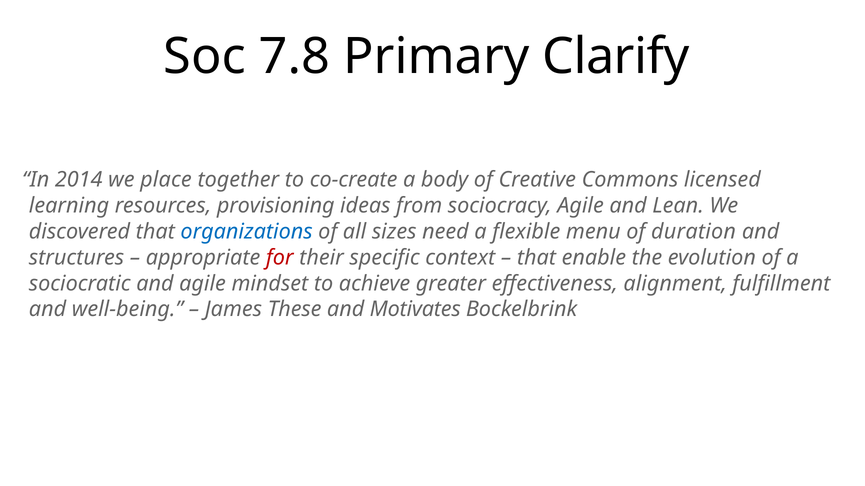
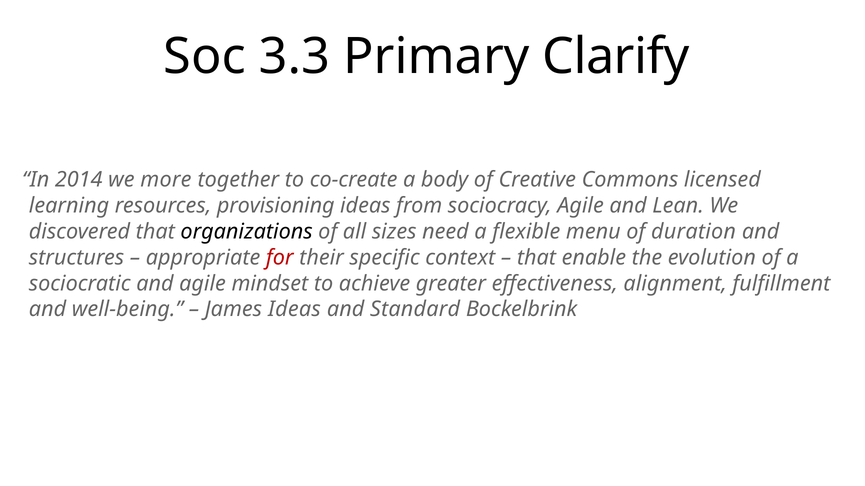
7.8: 7.8 -> 3.3
place: place -> more
organizations colour: blue -> black
James These: These -> Ideas
Motivates: Motivates -> Standard
